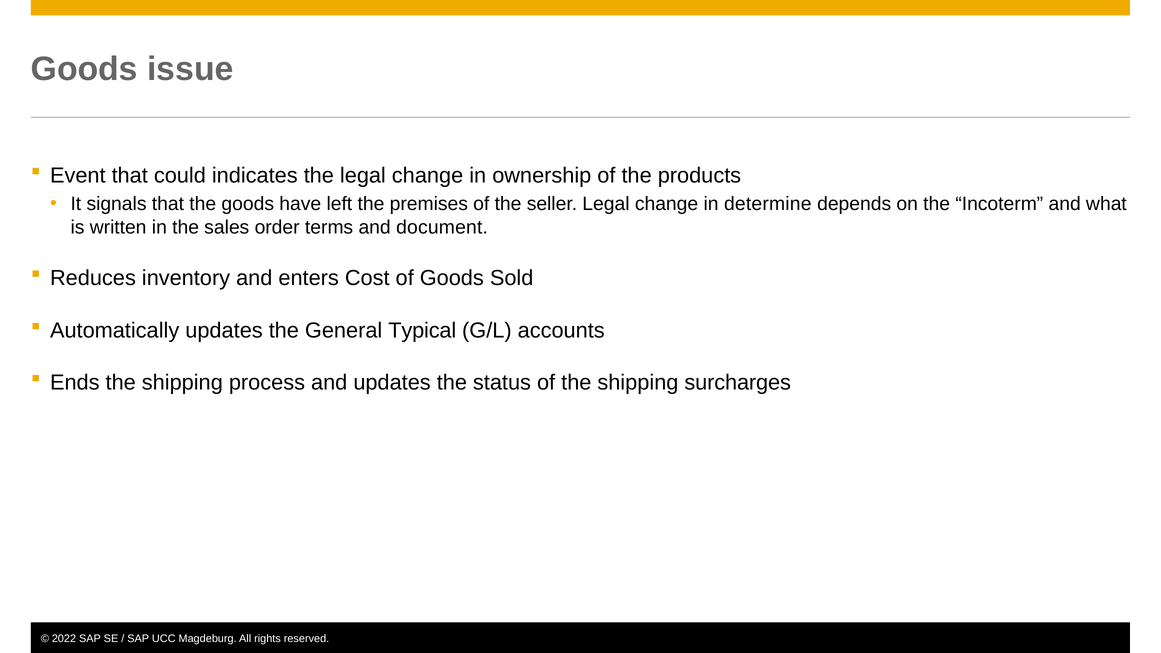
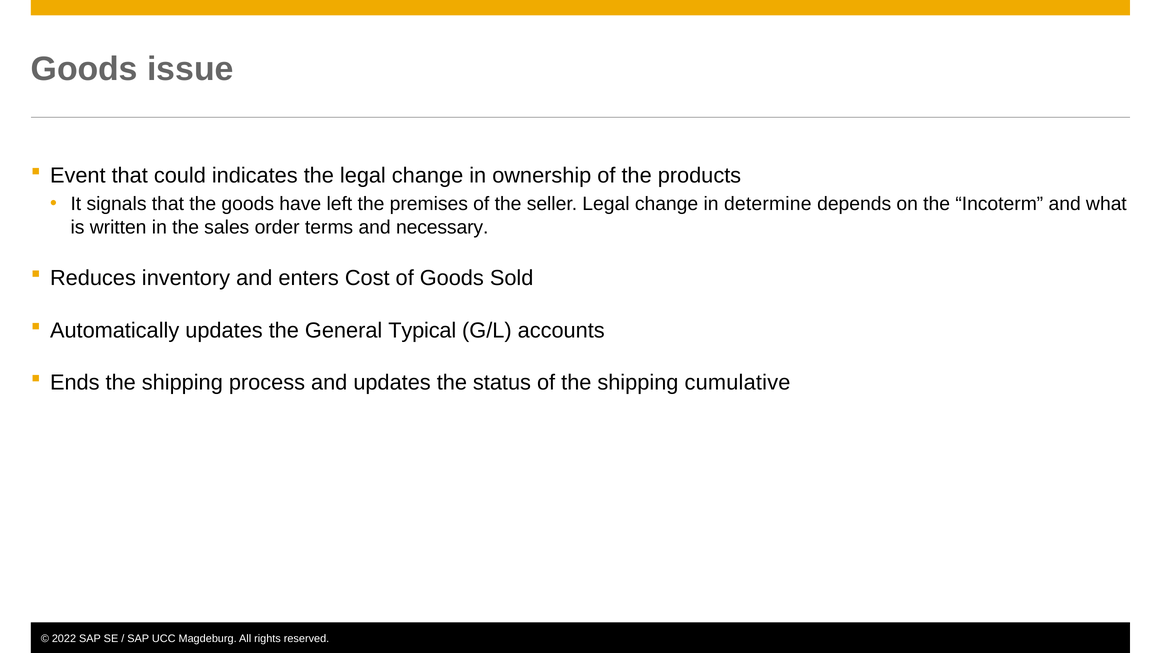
document: document -> necessary
surcharges: surcharges -> cumulative
